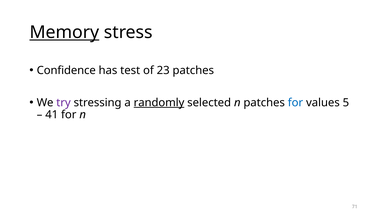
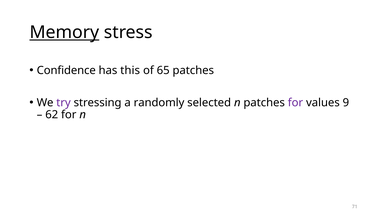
test: test -> this
23: 23 -> 65
randomly underline: present -> none
for at (295, 103) colour: blue -> purple
5: 5 -> 9
41: 41 -> 62
